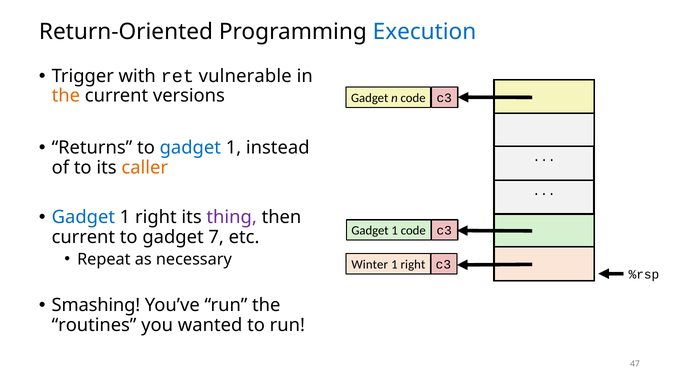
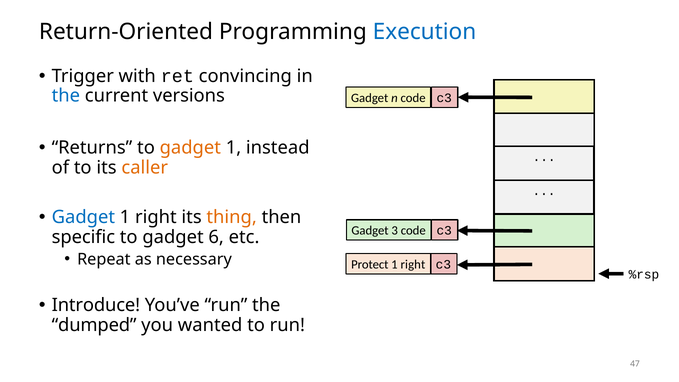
vulnerable: vulnerable -> convincing
the at (66, 96) colour: orange -> blue
gadget at (190, 148) colour: blue -> orange
thing colour: purple -> orange
1 at (395, 231): 1 -> 3
current at (83, 237): current -> specific
7: 7 -> 6
Winter: Winter -> Protect
Smashing: Smashing -> Introduce
routines: routines -> dumped
